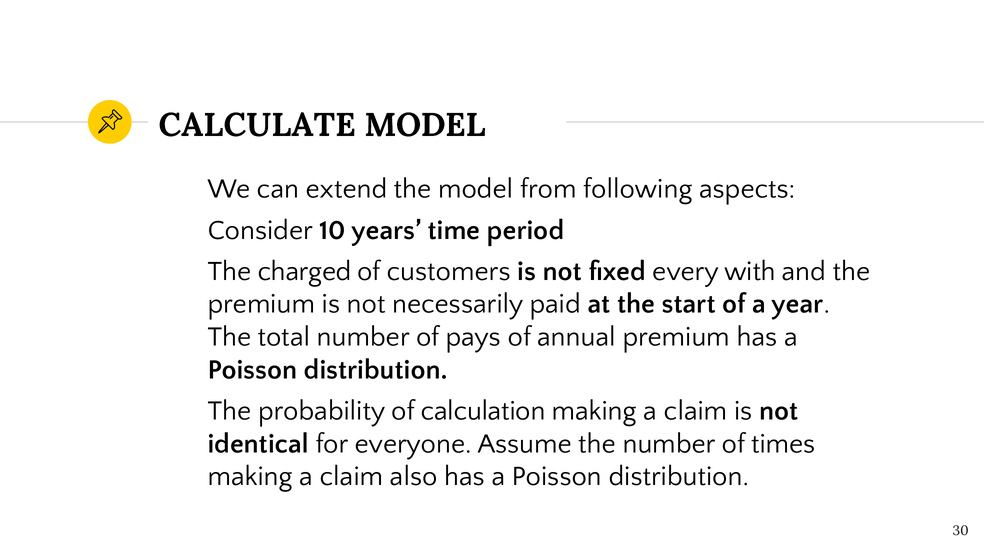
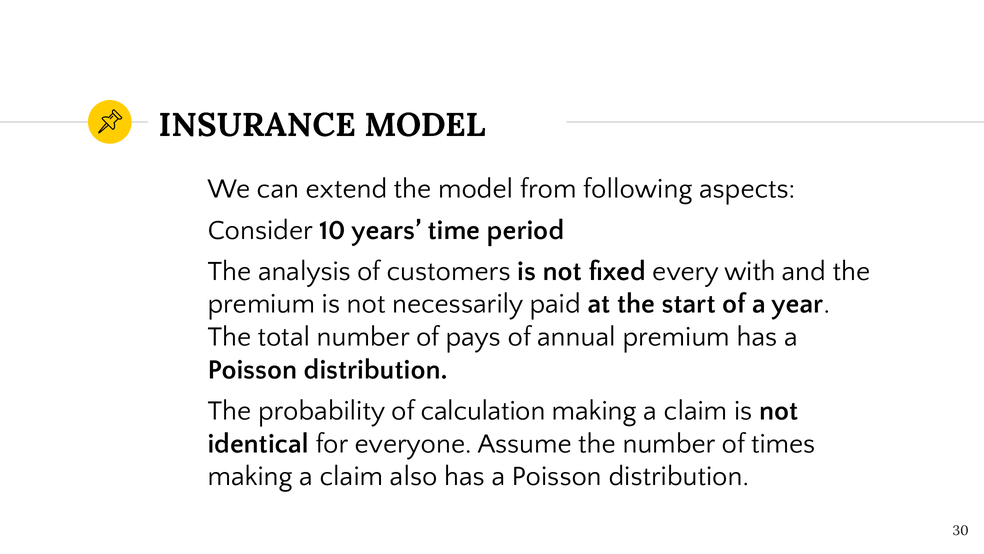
CALCULATE: CALCULATE -> INSURANCE
charged: charged -> analysis
